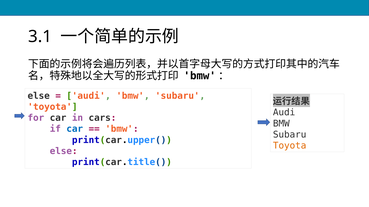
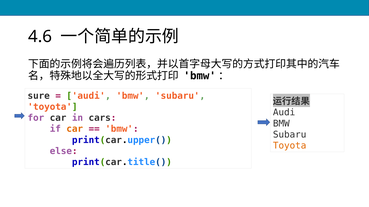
3.1: 3.1 -> 4.6
else at (39, 96): else -> sure
car at (75, 129) colour: blue -> orange
